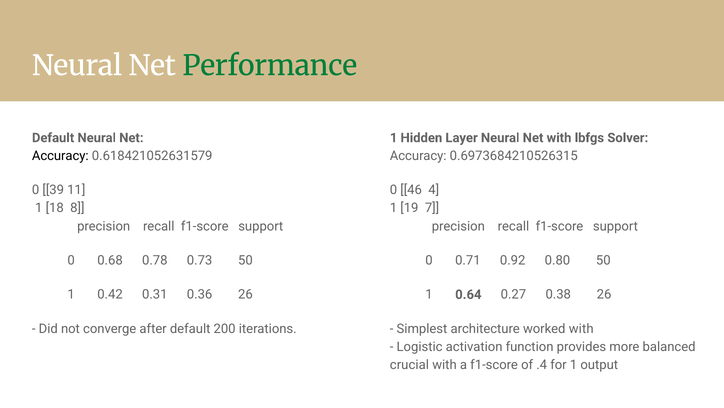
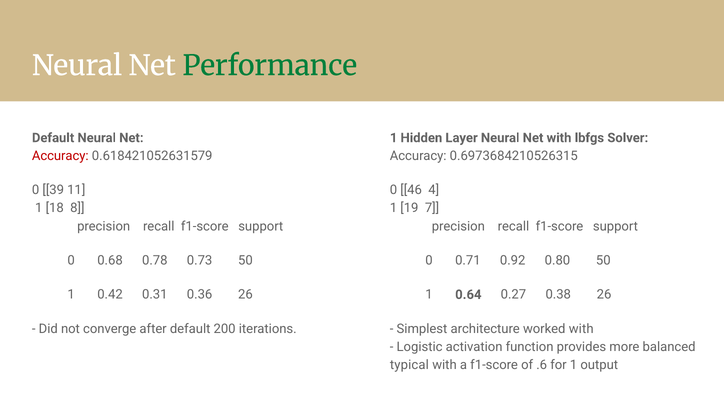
Accuracy at (60, 156) colour: black -> red
crucial: crucial -> typical
.4: .4 -> .6
